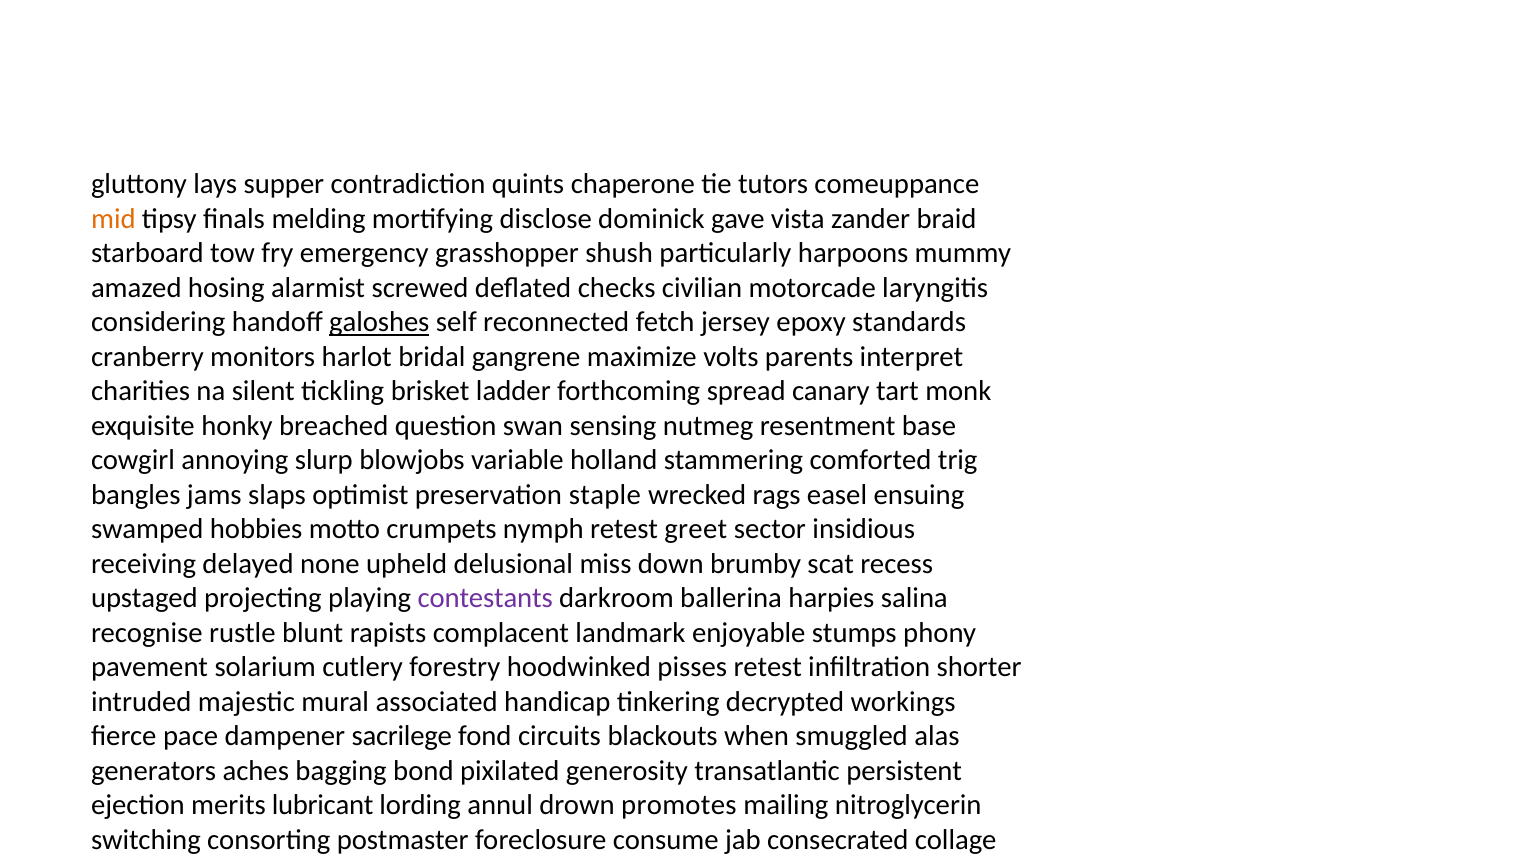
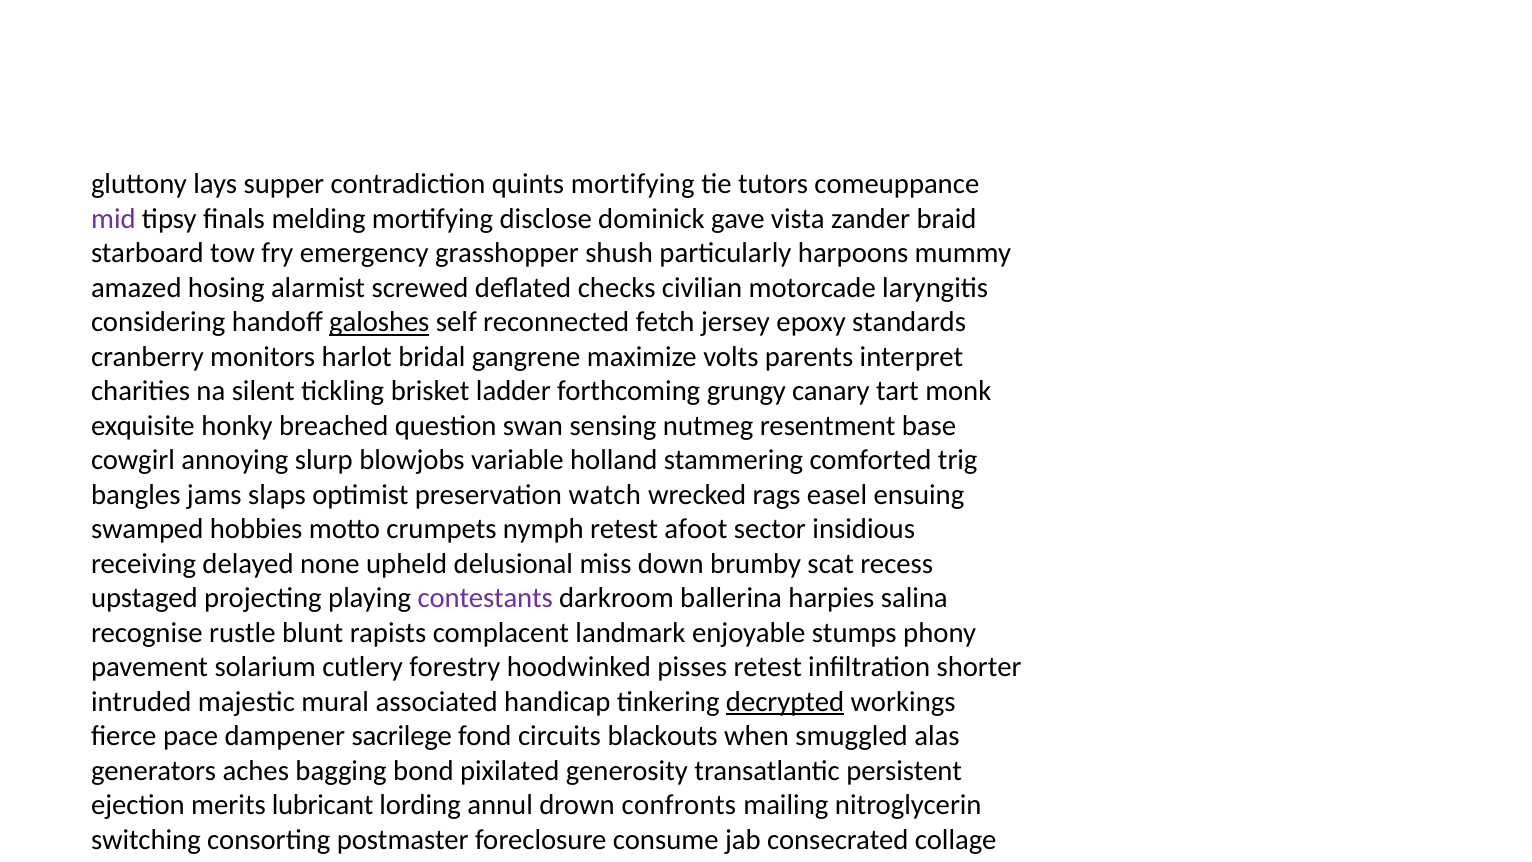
quints chaperone: chaperone -> mortifying
mid colour: orange -> purple
forthcoming spread: spread -> grungy
staple: staple -> watch
greet: greet -> afoot
decrypted underline: none -> present
promotes: promotes -> confronts
